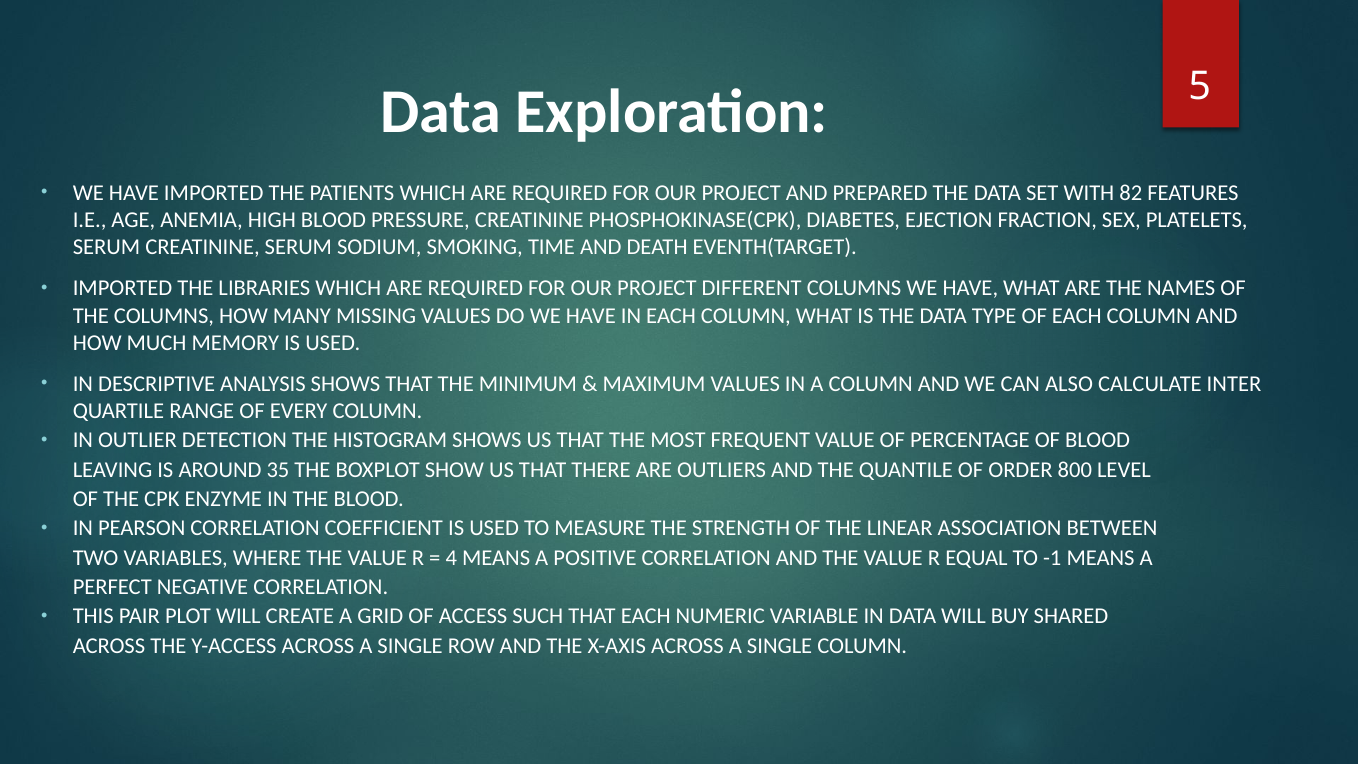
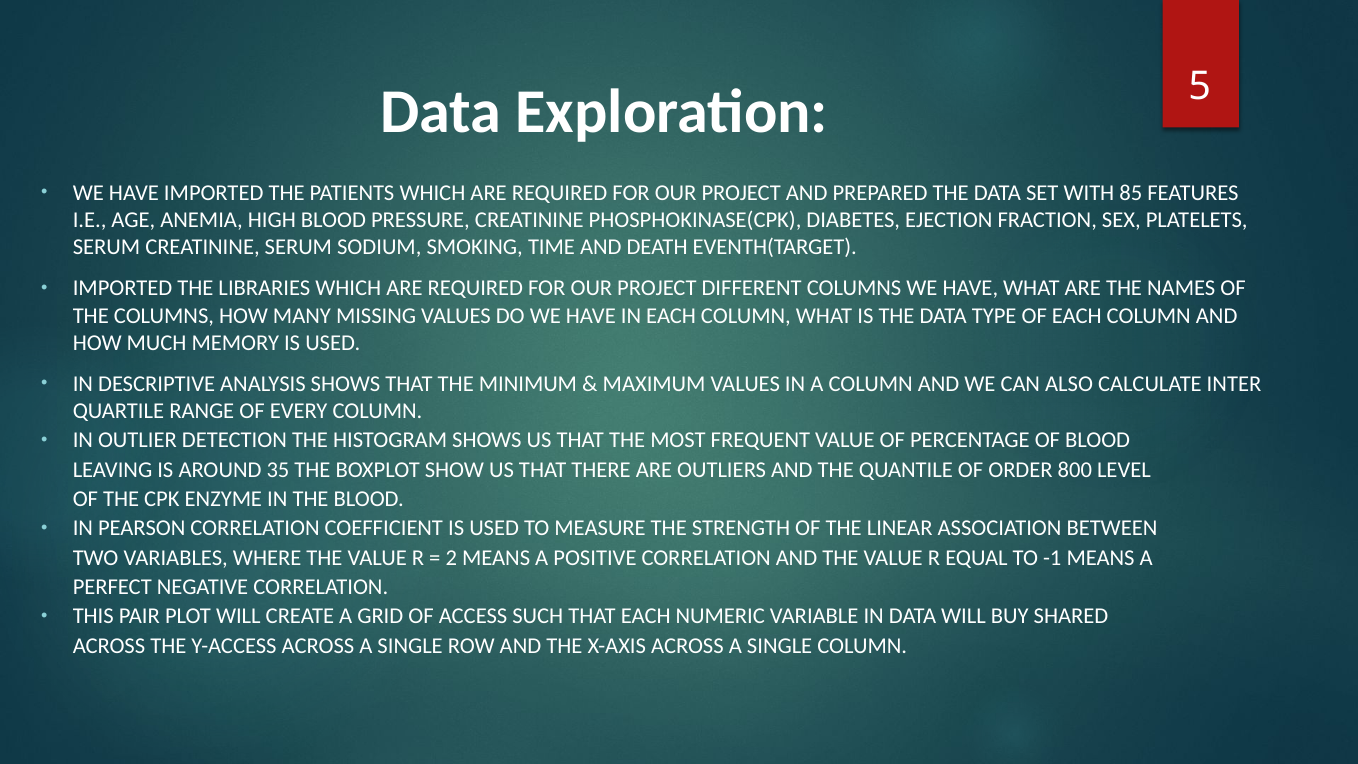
82: 82 -> 85
4: 4 -> 2
